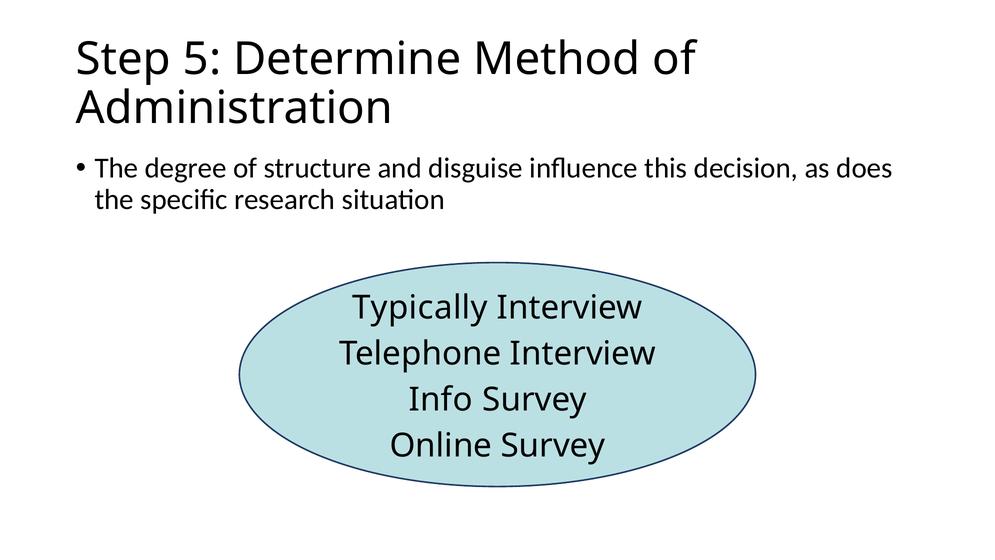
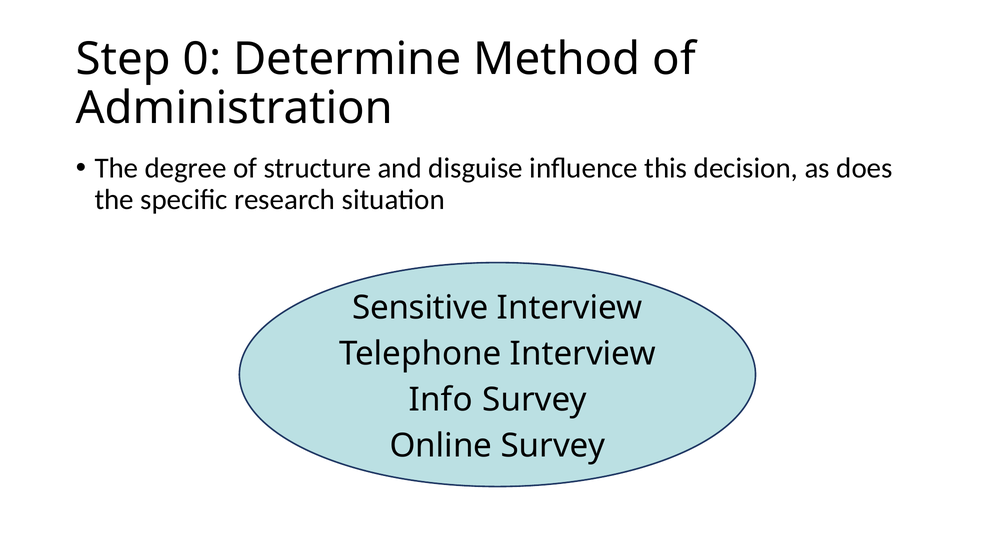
5: 5 -> 0
Typically: Typically -> Sensitive
